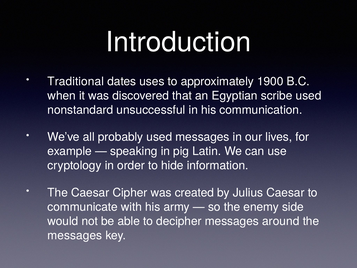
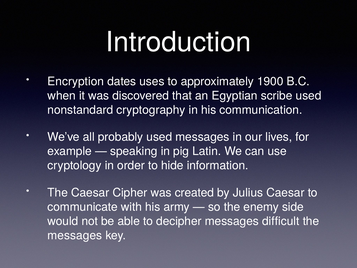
Traditional: Traditional -> Encryption
unsuccessful: unsuccessful -> cryptography
around: around -> difficult
